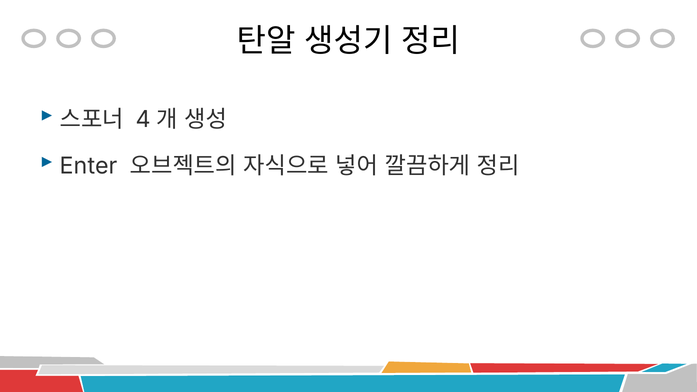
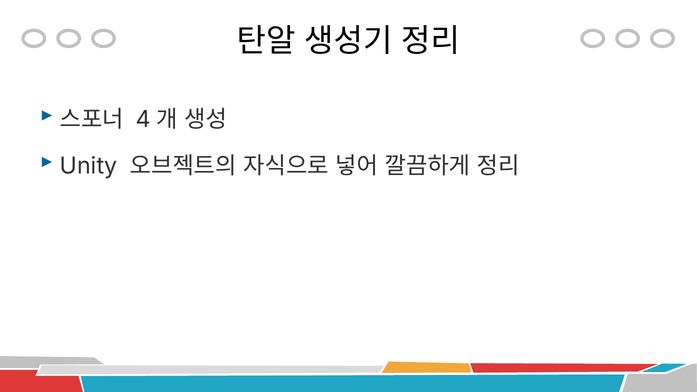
Enter: Enter -> Unity
